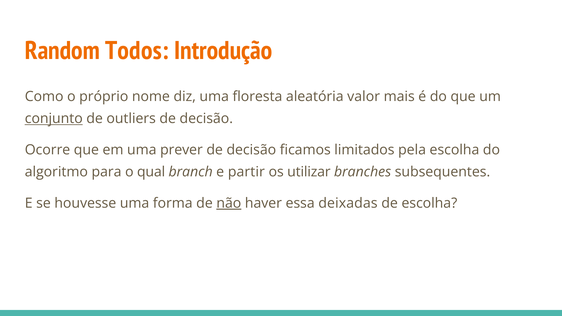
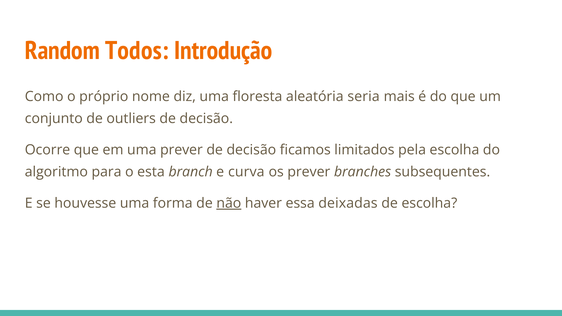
valor: valor -> seria
conjunto underline: present -> none
qual: qual -> esta
partir: partir -> curva
os utilizar: utilizar -> prever
